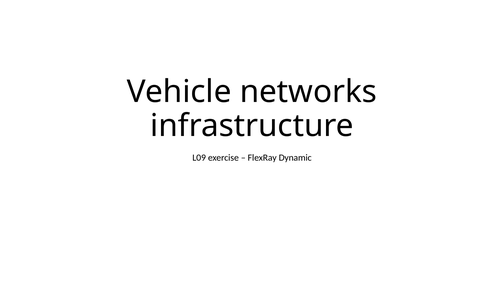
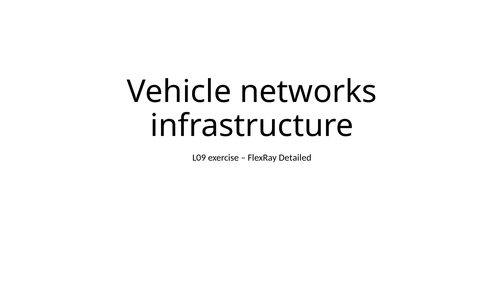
Dynamic: Dynamic -> Detailed
